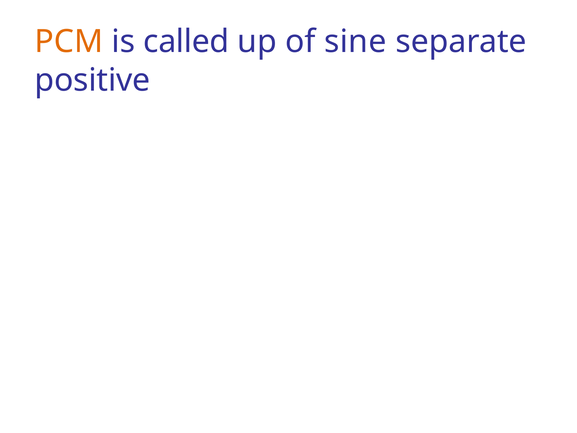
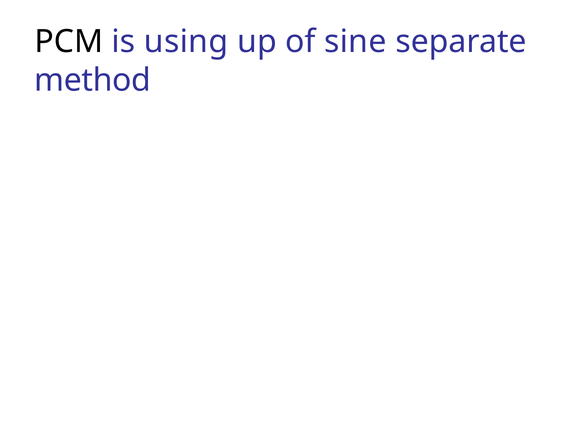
PCM colour: orange -> black
called: called -> using
positive: positive -> method
